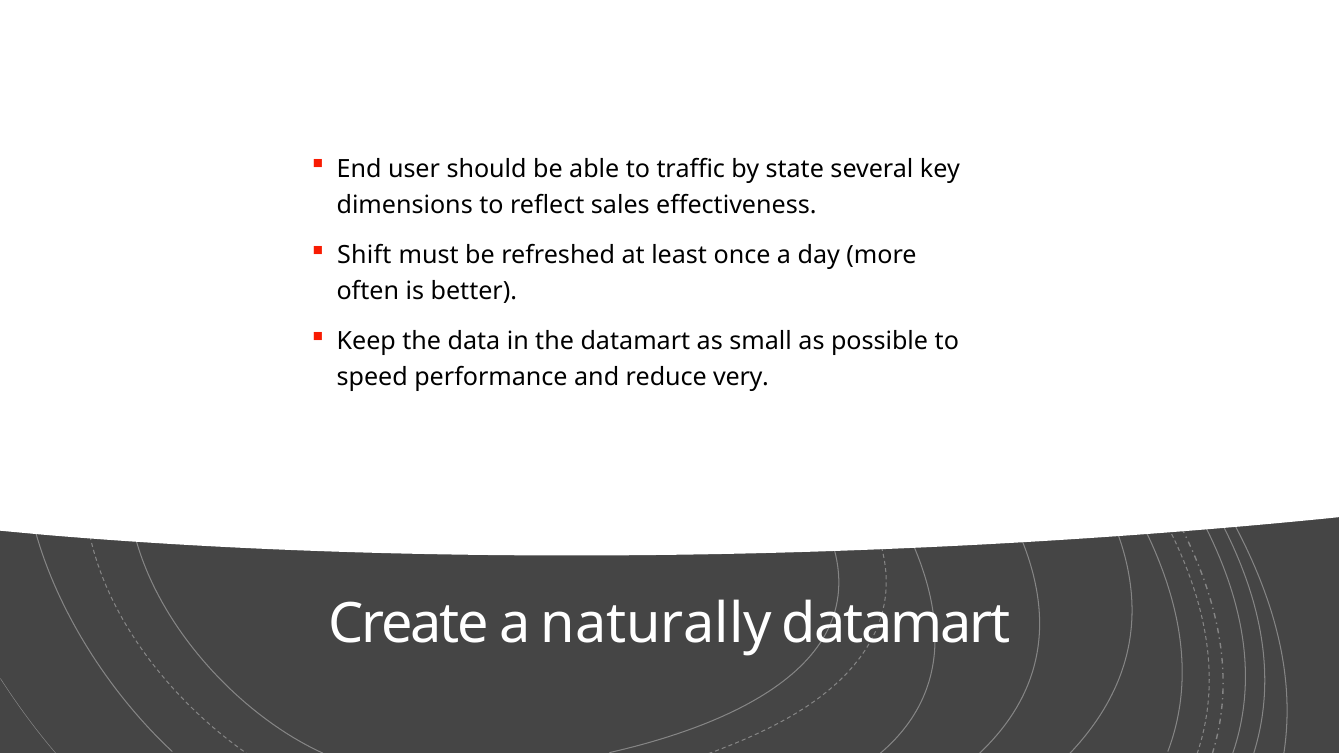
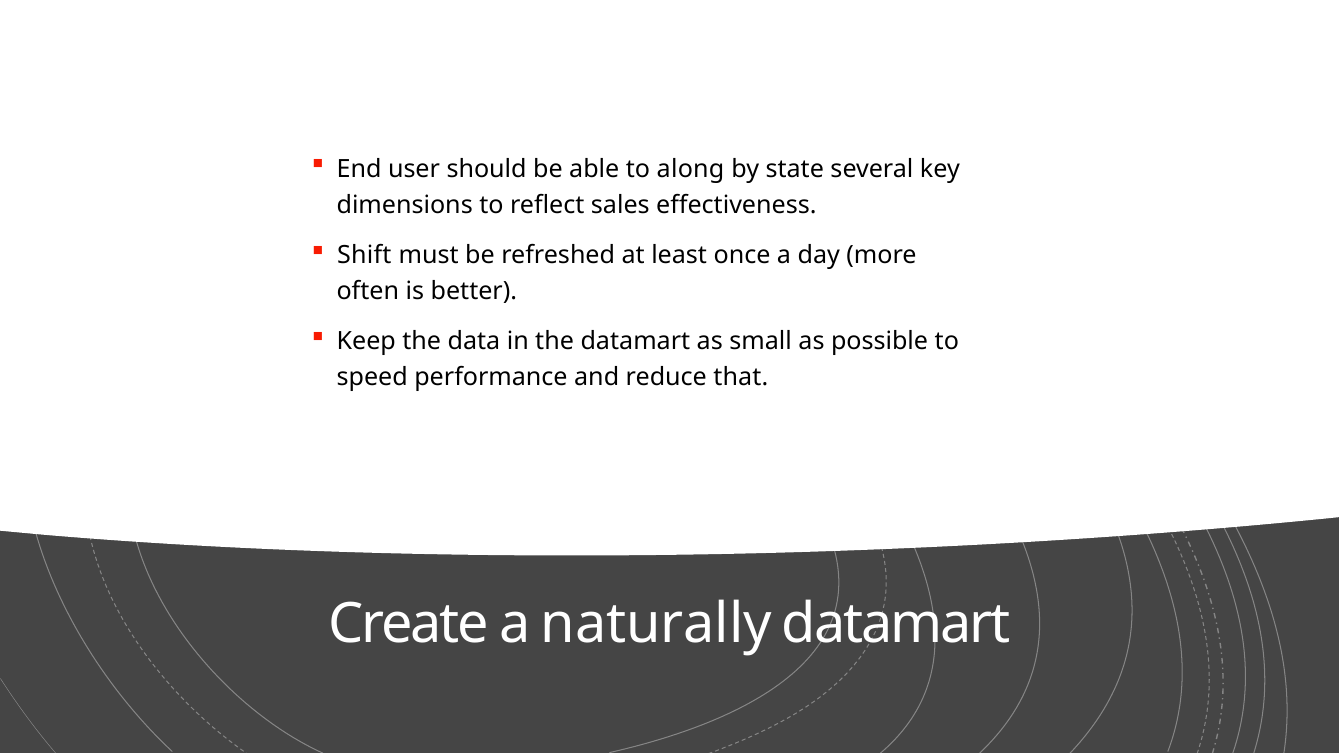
traffic: traffic -> along
very: very -> that
